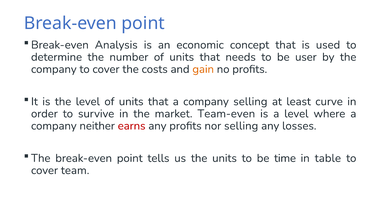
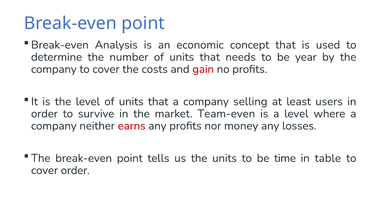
user: user -> year
gain colour: orange -> red
curve: curve -> users
nor selling: selling -> money
cover team: team -> order
